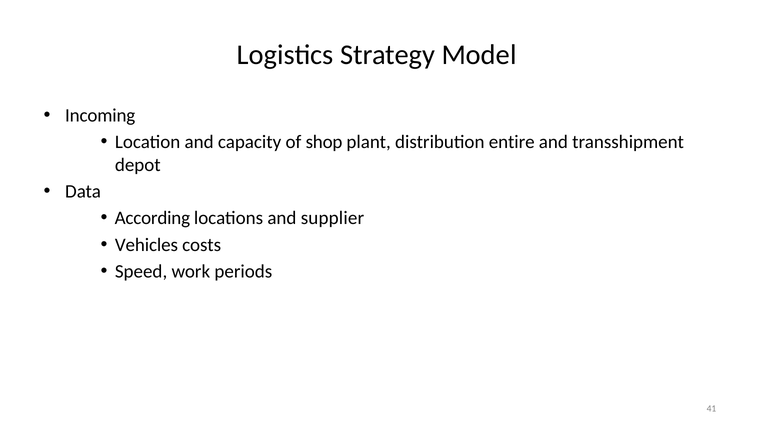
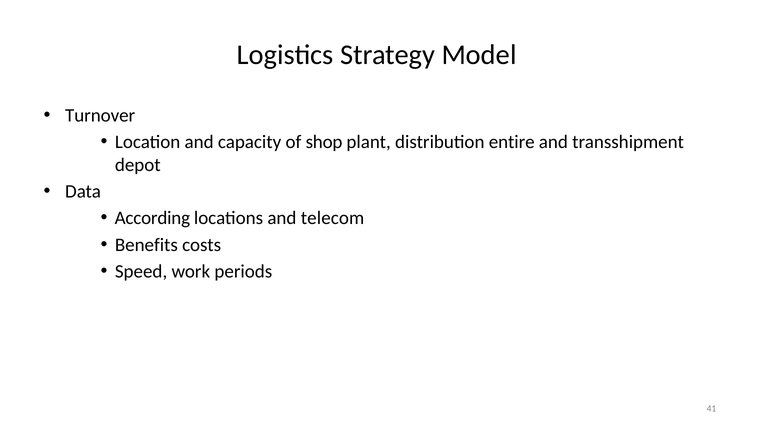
Incoming: Incoming -> Turnover
supplier: supplier -> telecom
Vehicles: Vehicles -> Benefits
